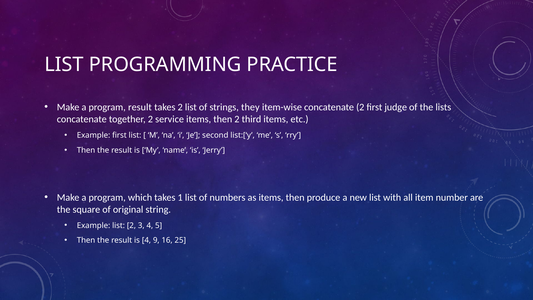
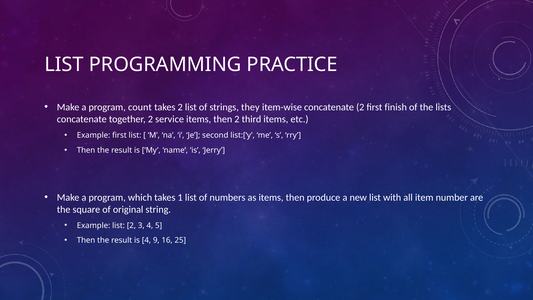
program result: result -> count
judge: judge -> finish
